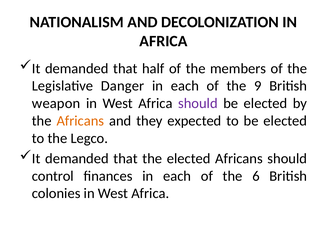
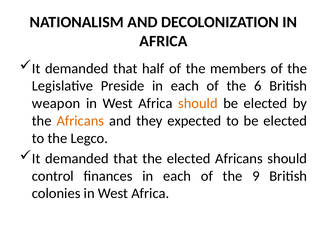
Danger: Danger -> Preside
9: 9 -> 6
should at (198, 103) colour: purple -> orange
6: 6 -> 9
